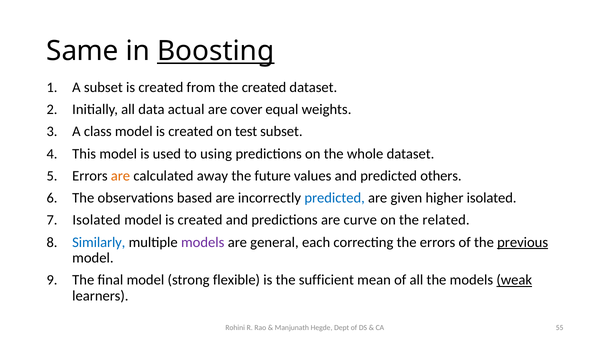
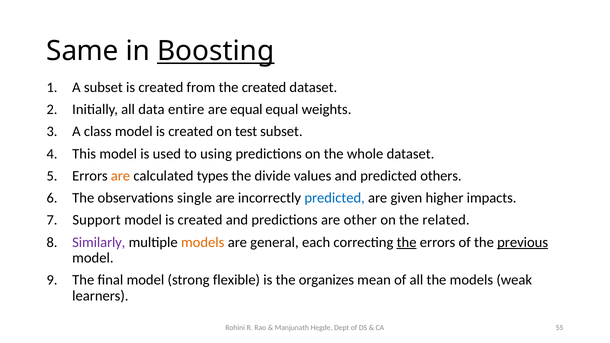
actual: actual -> entire
are cover: cover -> equal
away: away -> types
future: future -> divide
based: based -> single
higher isolated: isolated -> impacts
Isolated at (97, 220): Isolated -> Support
curve: curve -> other
Similarly colour: blue -> purple
models at (203, 242) colour: purple -> orange
the at (407, 242) underline: none -> present
sufficient: sufficient -> organizes
weak underline: present -> none
